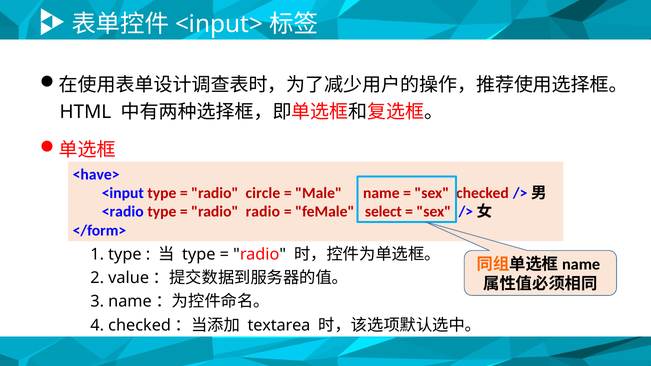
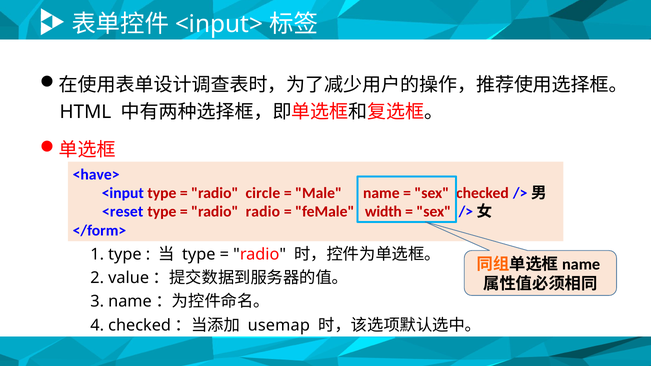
<radio: <radio -> <reset
select: select -> width
textarea: textarea -> usemap
